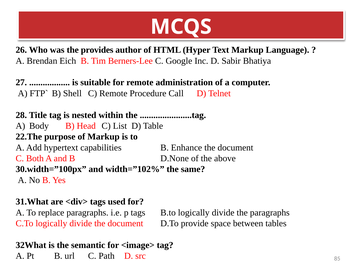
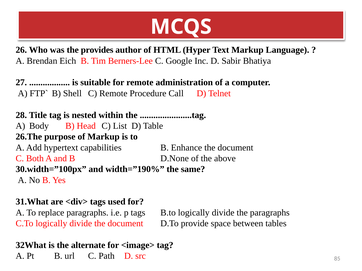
22.The: 22.The -> 26.The
width=”102%: width=”102% -> width=”190%
semantic: semantic -> alternate
